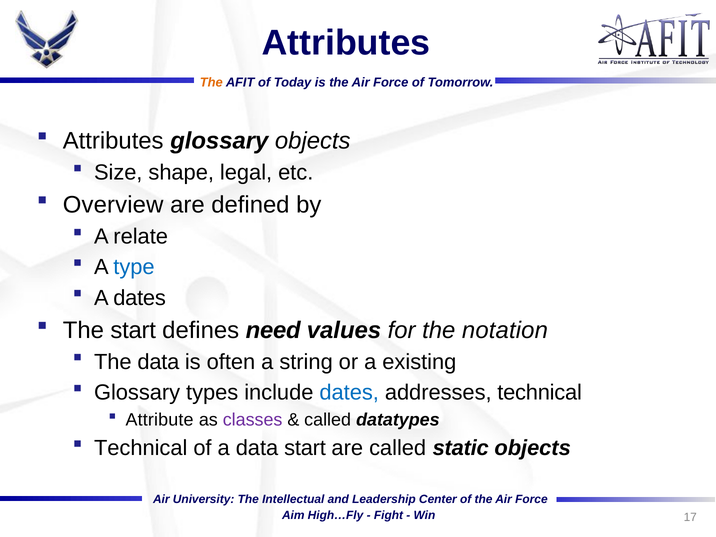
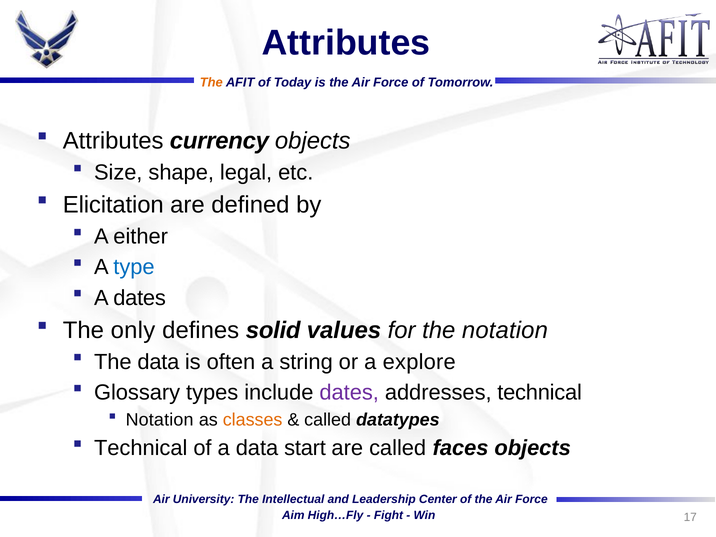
Attributes glossary: glossary -> currency
Overview: Overview -> Elicitation
relate: relate -> either
The start: start -> only
need: need -> solid
existing: existing -> explore
dates at (349, 392) colour: blue -> purple
Attribute at (160, 420): Attribute -> Notation
classes colour: purple -> orange
static: static -> faces
